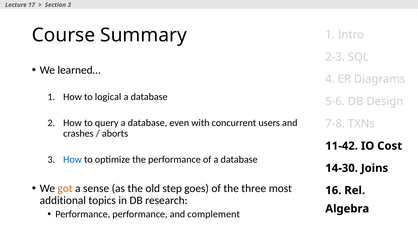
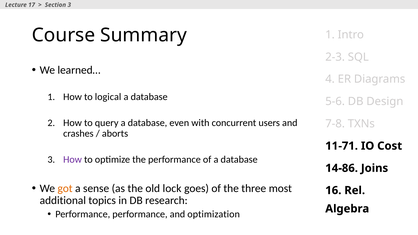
11-42: 11-42 -> 11-71
How at (73, 160) colour: blue -> purple
14-30: 14-30 -> 14-86
step: step -> lock
complement: complement -> optimization
